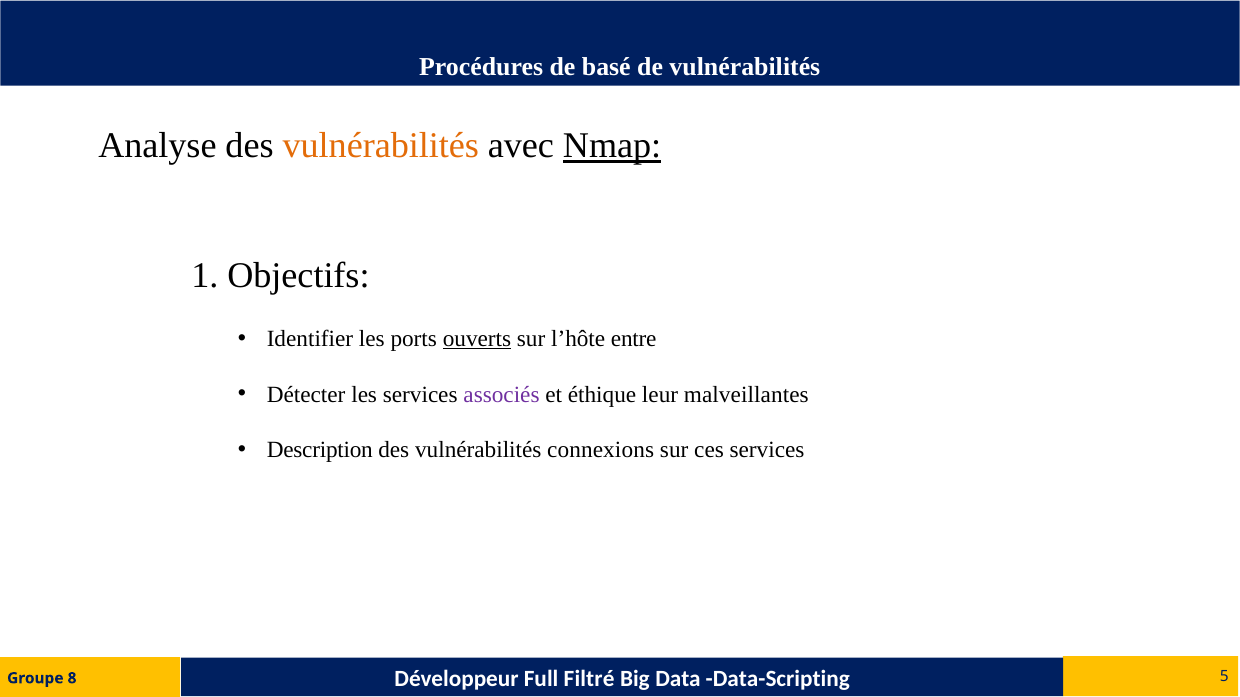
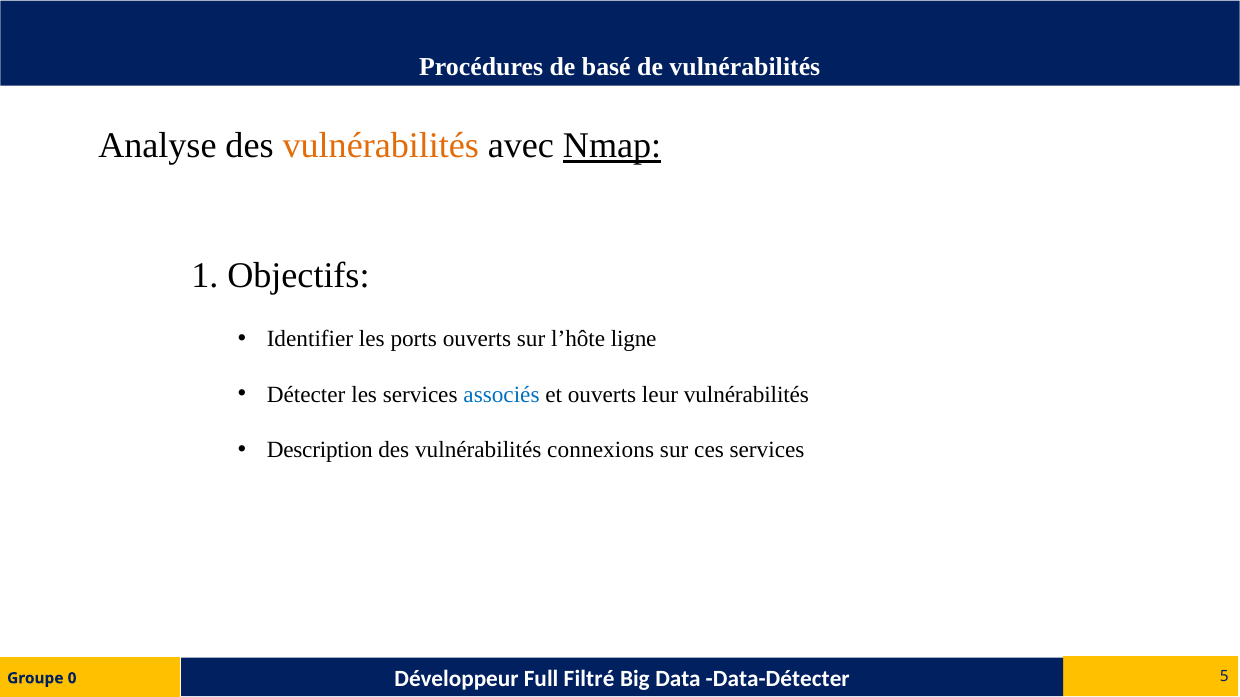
ouverts at (477, 339) underline: present -> none
entre: entre -> ligne
associés colour: purple -> blue
et éthique: éthique -> ouverts
leur malveillantes: malveillantes -> vulnérabilités
Data-Scripting: Data-Scripting -> Data-Détecter
8: 8 -> 0
